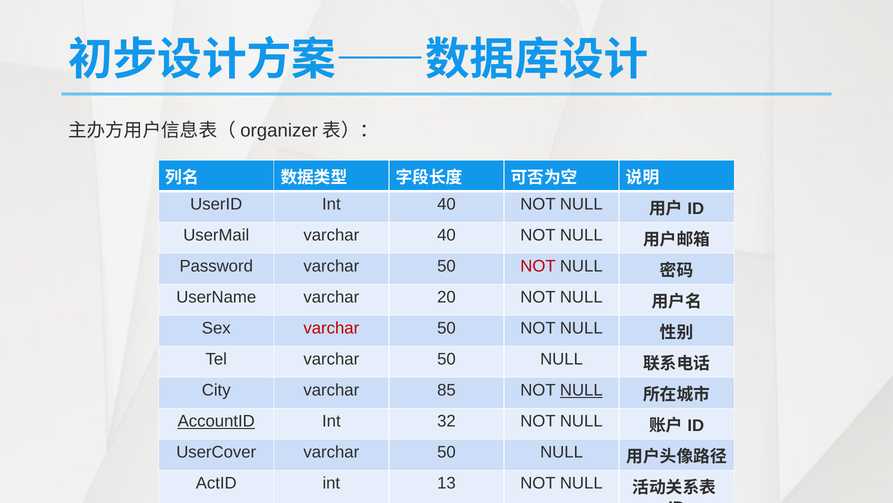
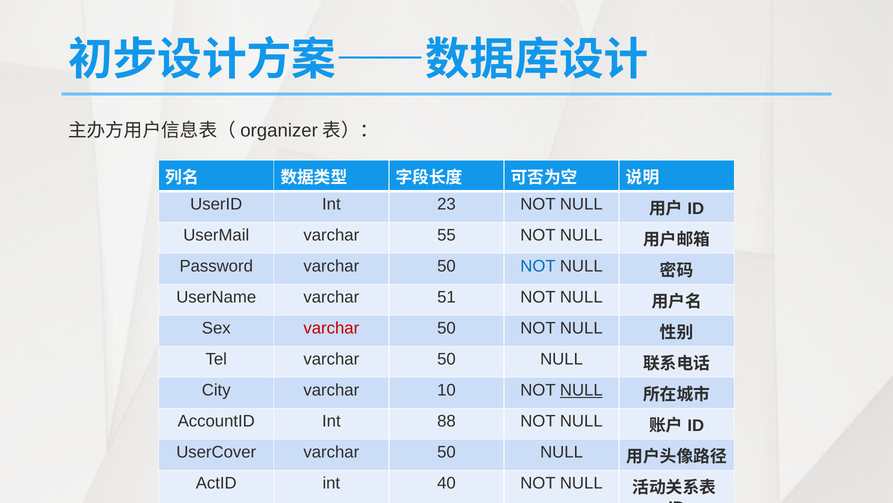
Int 40: 40 -> 23
varchar 40: 40 -> 55
NOT at (538, 266) colour: red -> blue
20: 20 -> 51
85: 85 -> 10
AccountID underline: present -> none
32: 32 -> 88
13: 13 -> 40
